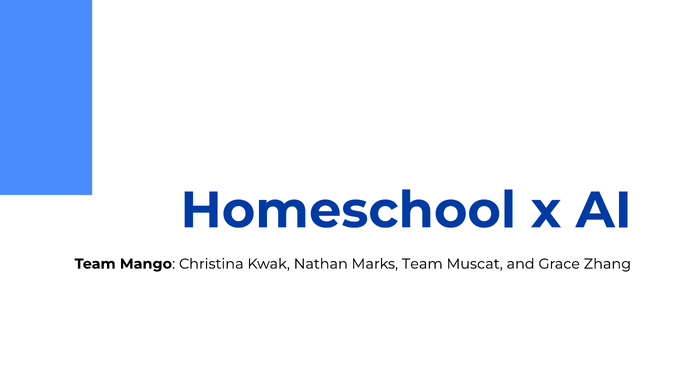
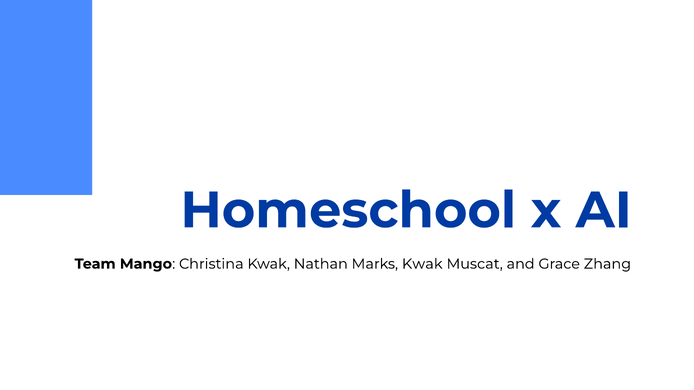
Marks Team: Team -> Kwak
